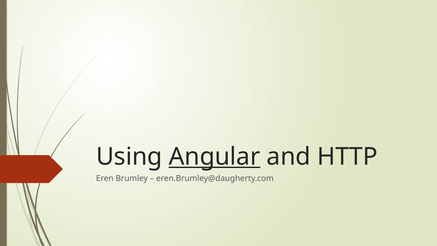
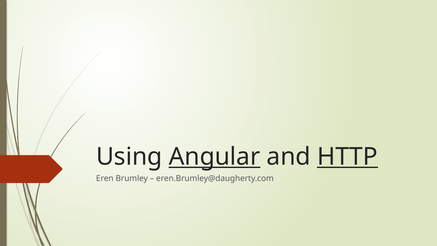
HTTP underline: none -> present
